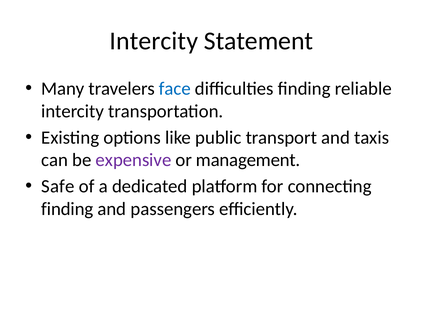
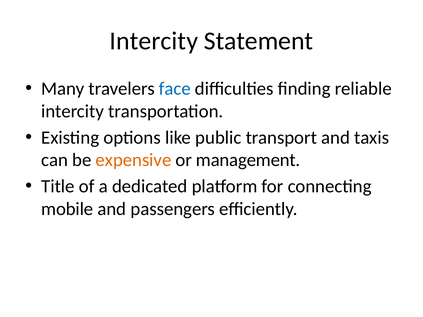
expensive colour: purple -> orange
Safe: Safe -> Title
finding at (67, 209): finding -> mobile
